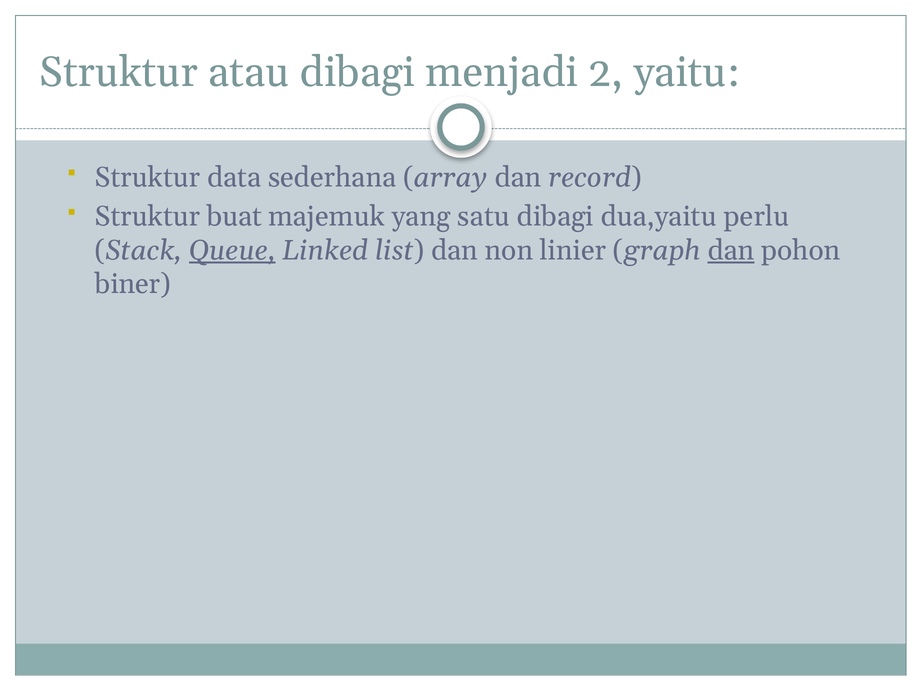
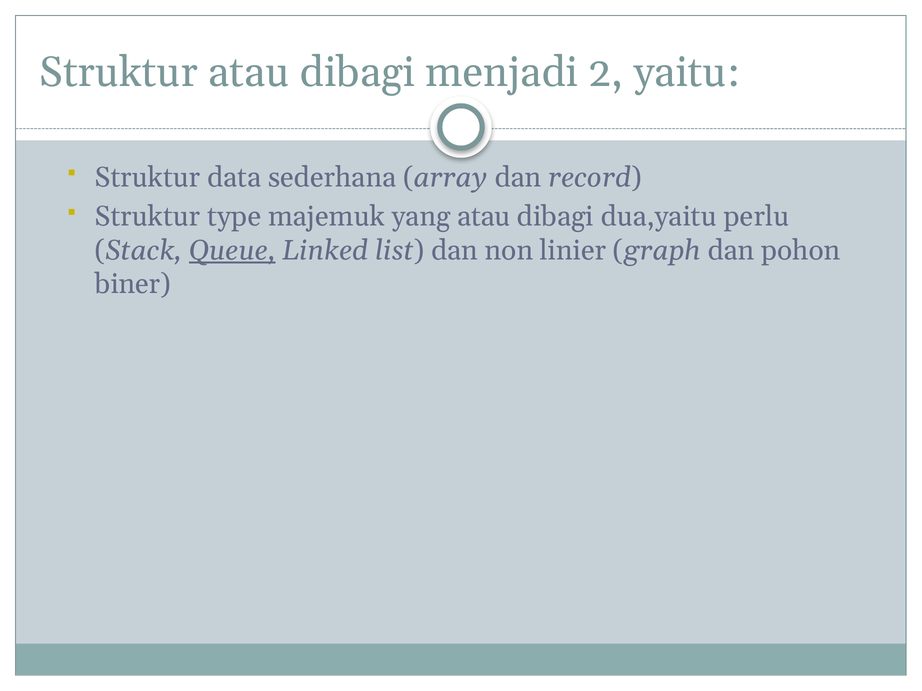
buat: buat -> type
yang satu: satu -> atau
dan at (731, 251) underline: present -> none
